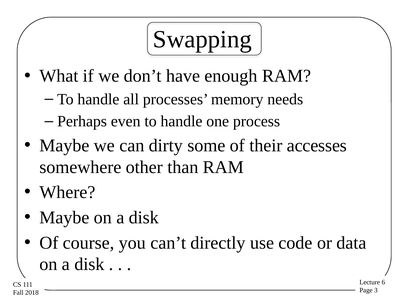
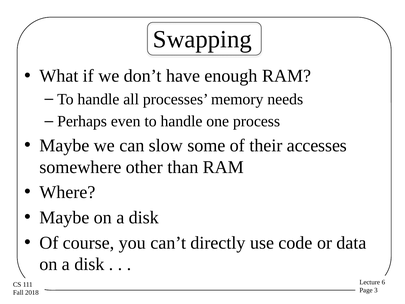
dirty: dirty -> slow
